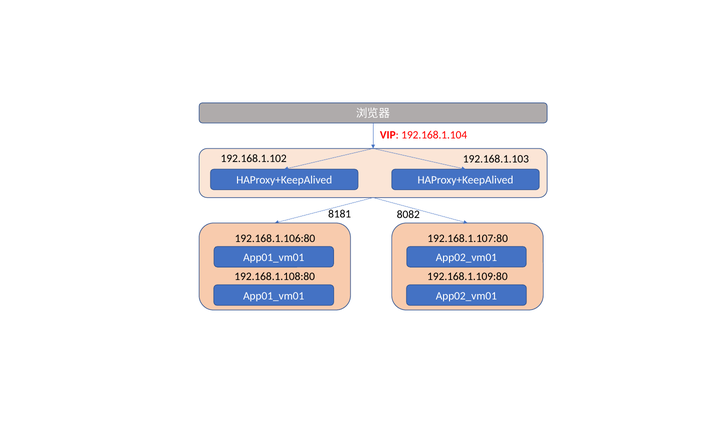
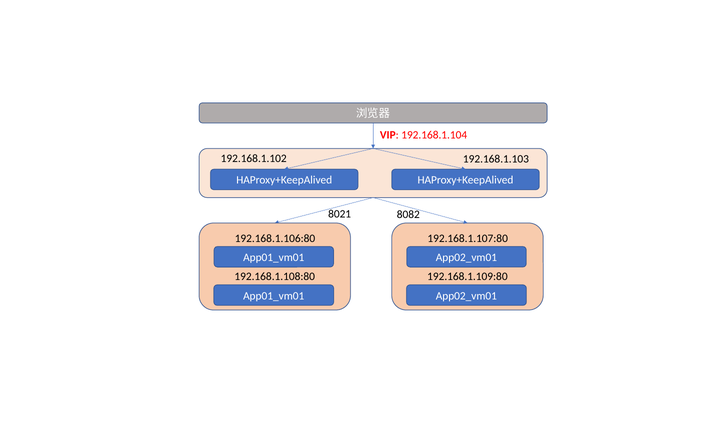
8181: 8181 -> 8021
